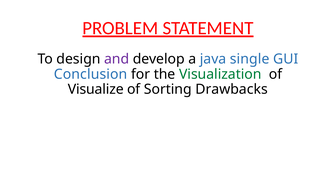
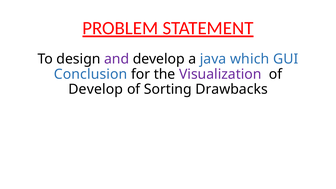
single: single -> which
Visualization colour: green -> purple
Visualize at (96, 89): Visualize -> Develop
